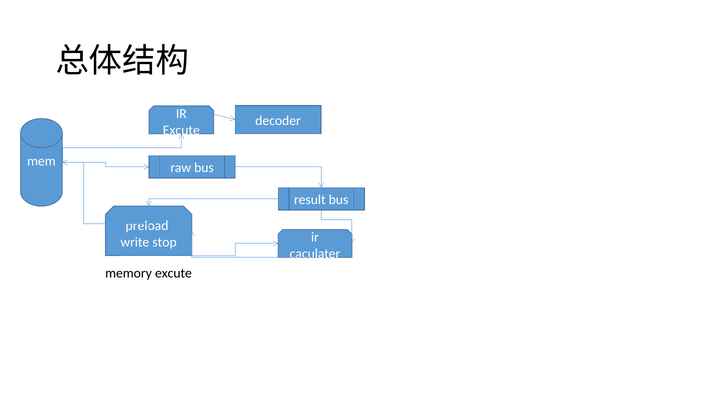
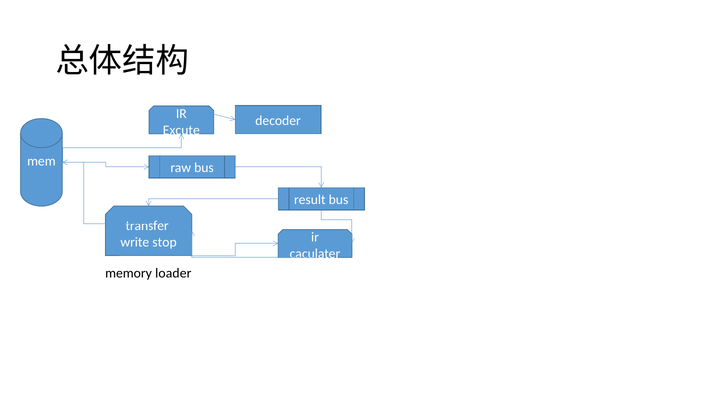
preload: preload -> transfer
memory excute: excute -> loader
